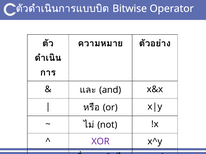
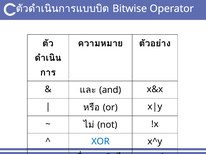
XOR colour: purple -> blue
